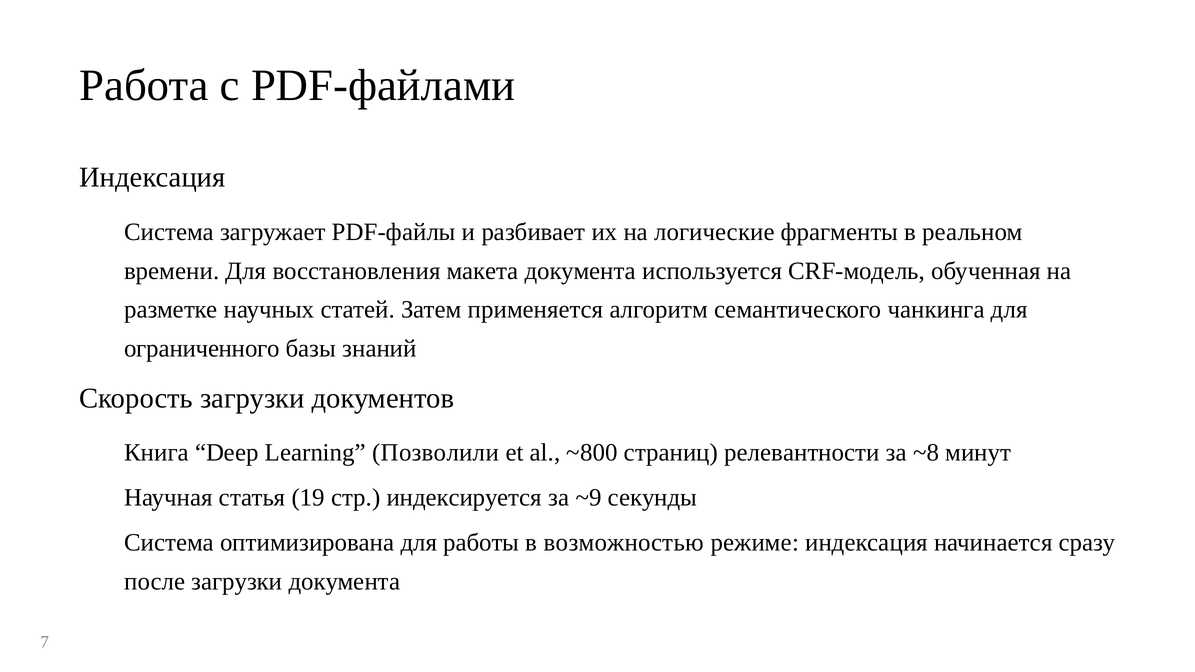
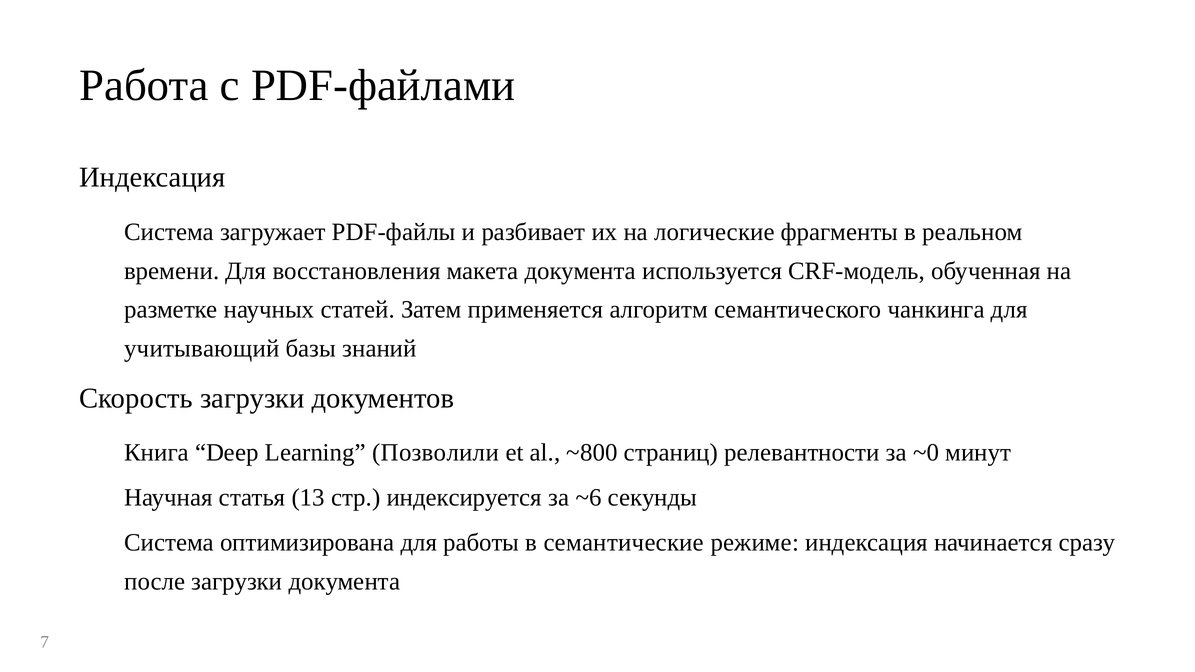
ограниченного: ограниченного -> учитывающий
~8: ~8 -> ~0
19: 19 -> 13
~9: ~9 -> ~6
возможностью: возможностью -> семантические
